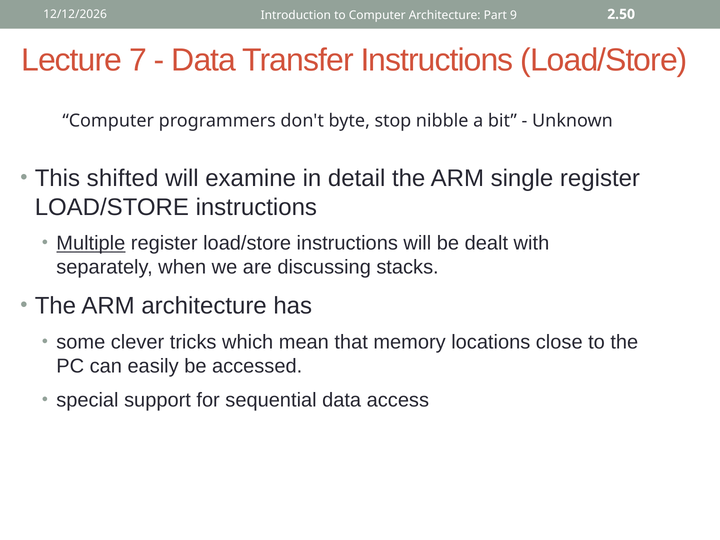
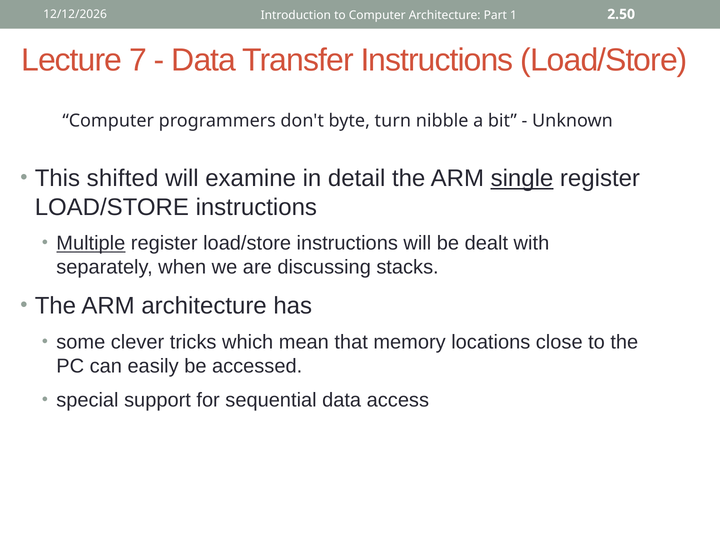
9: 9 -> 1
stop: stop -> turn
single underline: none -> present
